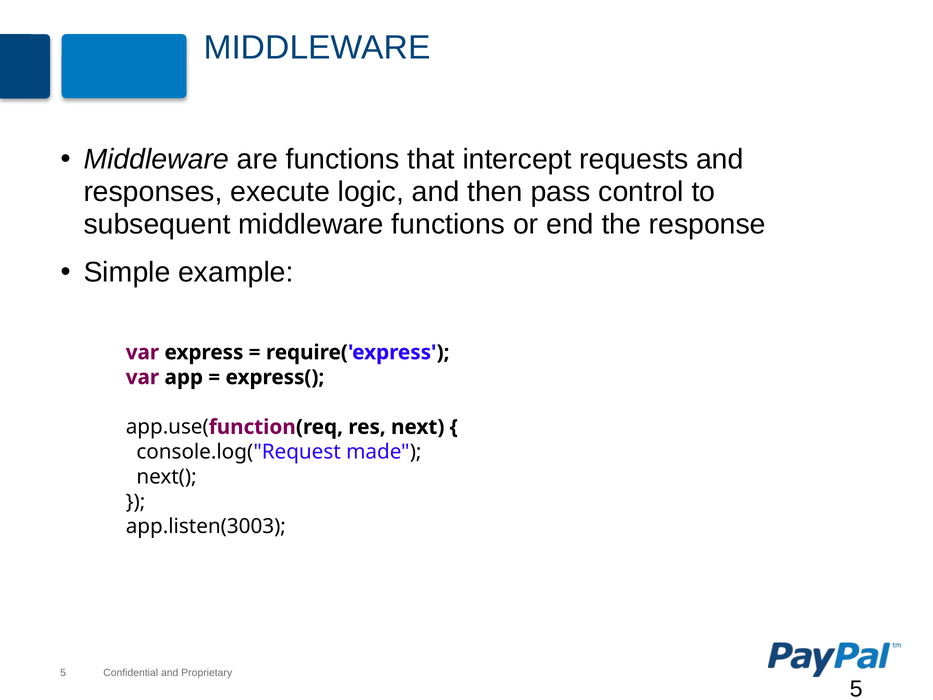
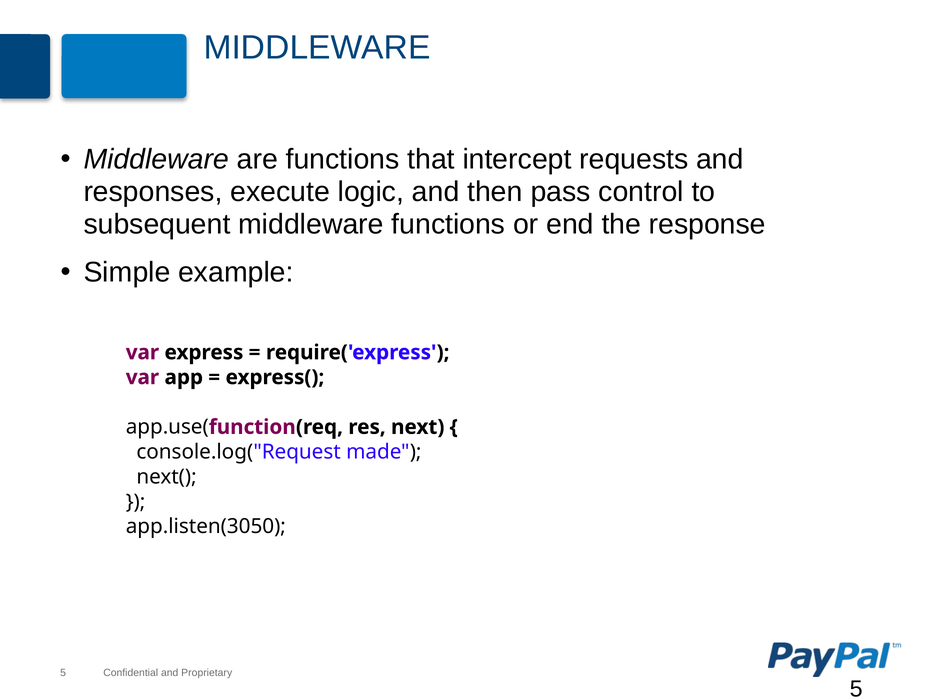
app.listen(3003: app.listen(3003 -> app.listen(3050
